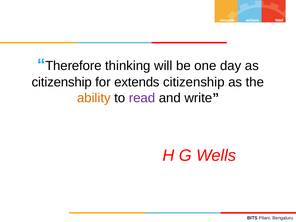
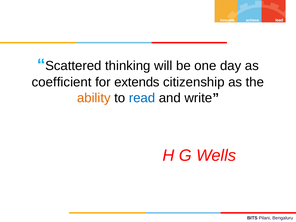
Therefore: Therefore -> Scattered
citizenship at (62, 82): citizenship -> coefficient
read colour: purple -> blue
